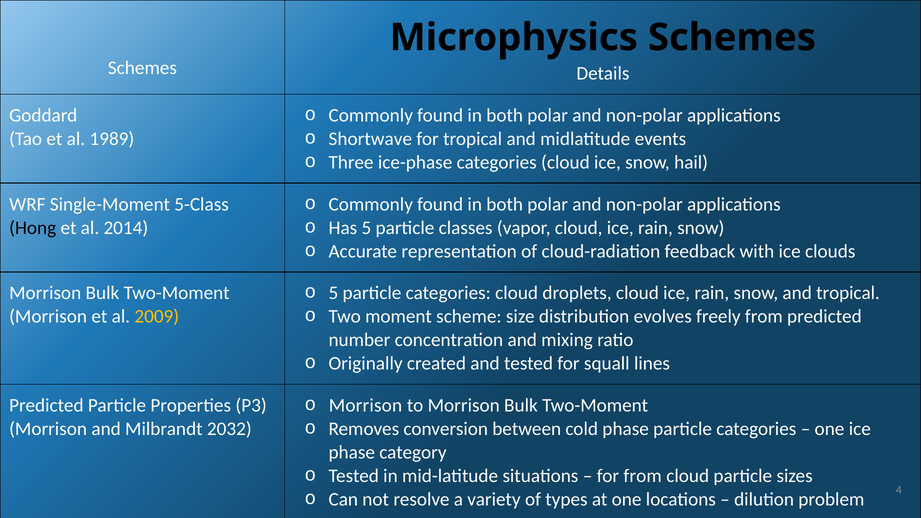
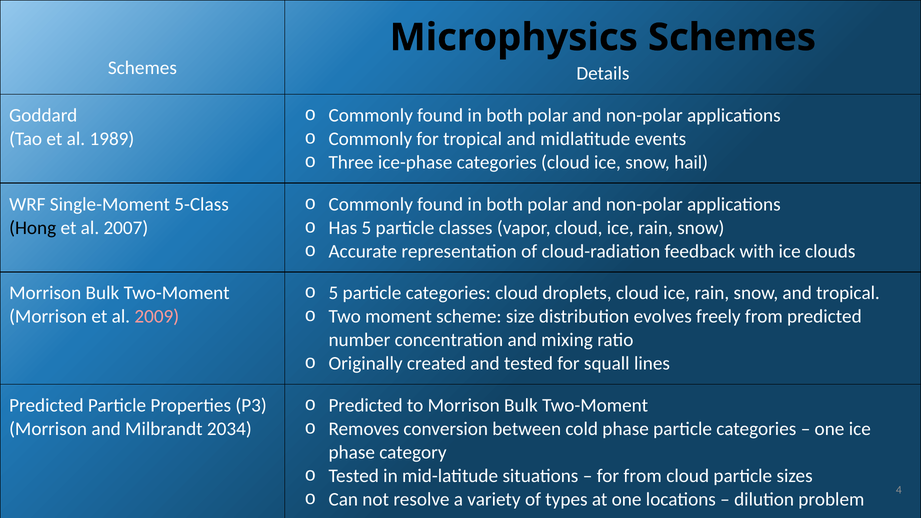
Shortwave at (370, 139): Shortwave -> Commonly
2014: 2014 -> 2007
2009 colour: yellow -> pink
Morrison at (365, 406): Morrison -> Predicted
2032: 2032 -> 2034
